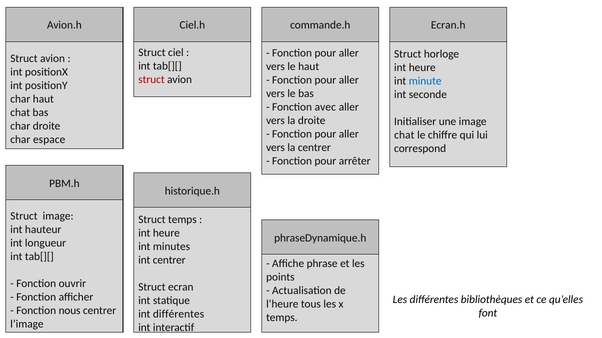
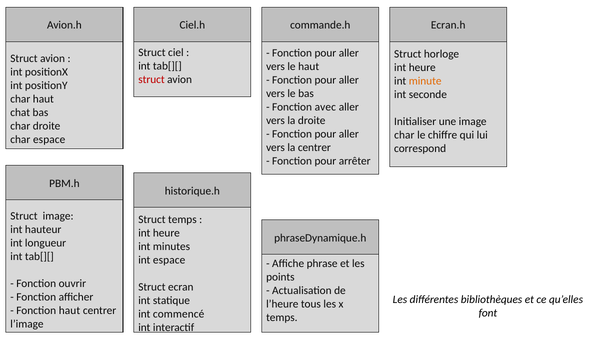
minute colour: blue -> orange
chat at (404, 135): chat -> char
int centrer: centrer -> espace
Fonction nous: nous -> haut
int différentes: différentes -> commencé
